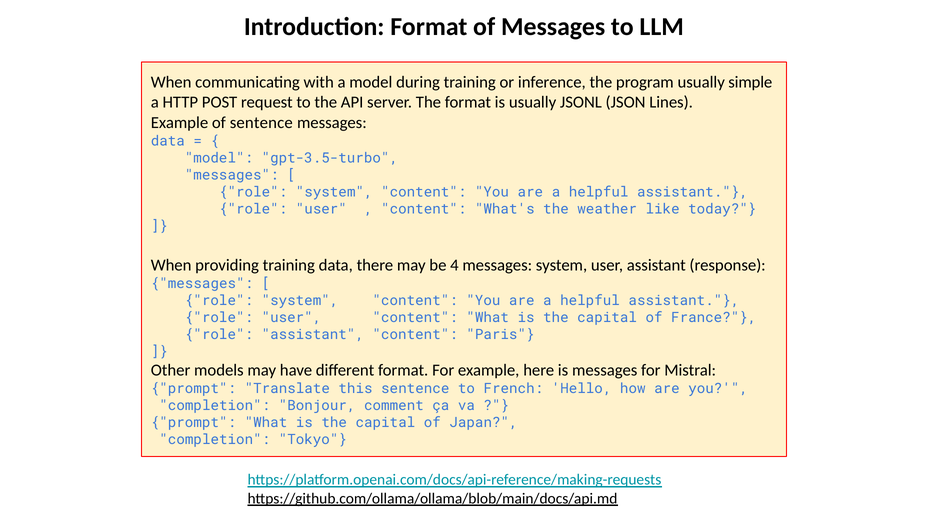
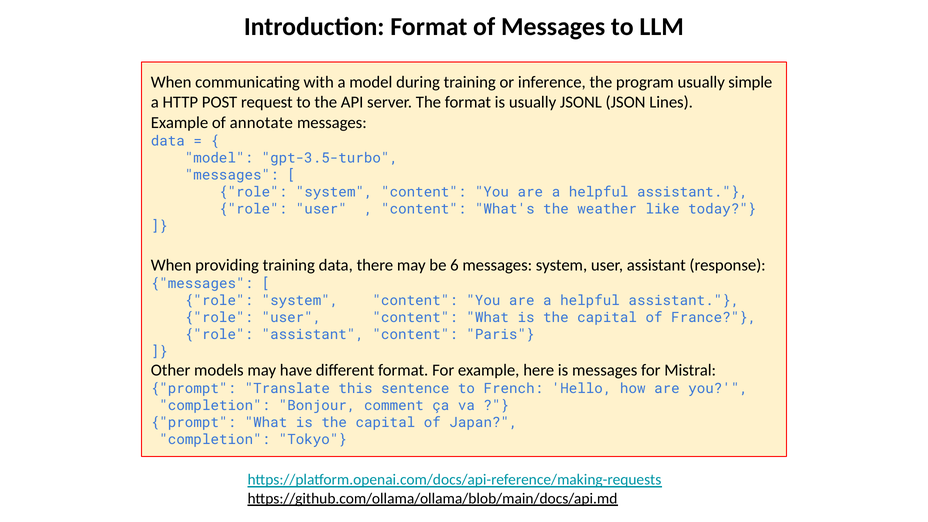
of sentence: sentence -> annotate
4: 4 -> 6
